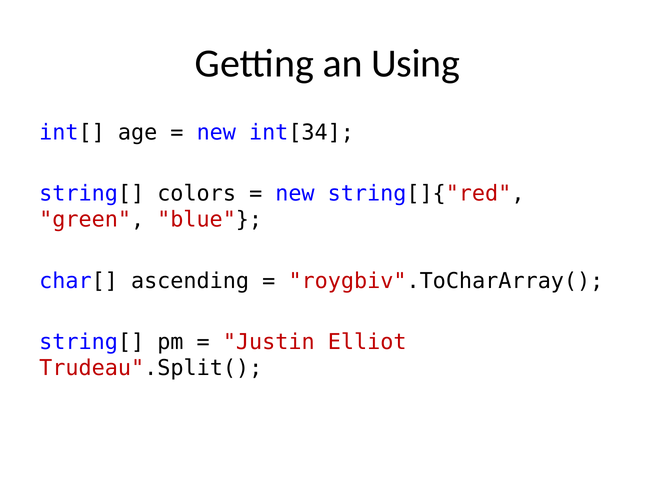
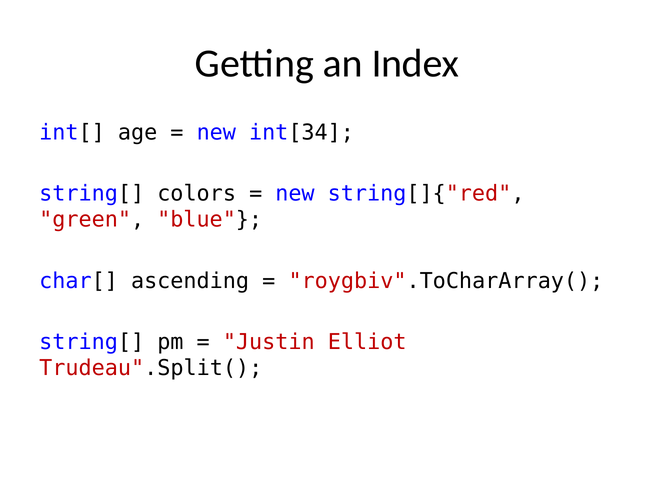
Using: Using -> Index
